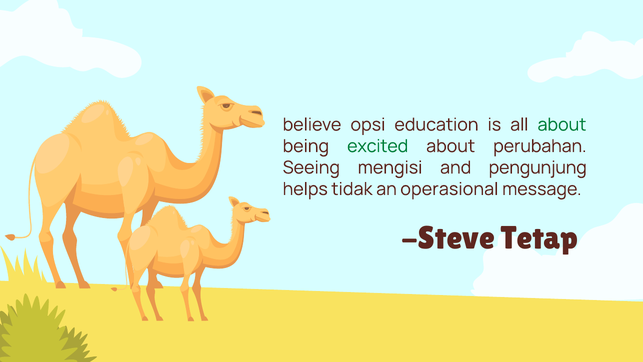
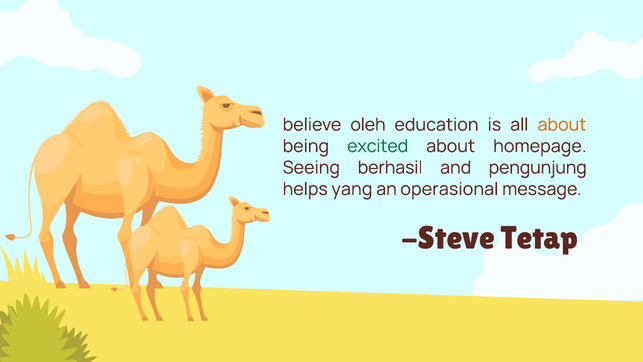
opsi: opsi -> oleh
about at (562, 125) colour: green -> orange
perubahan: perubahan -> homepage
mengisi: mengisi -> berhasil
tidak: tidak -> yang
